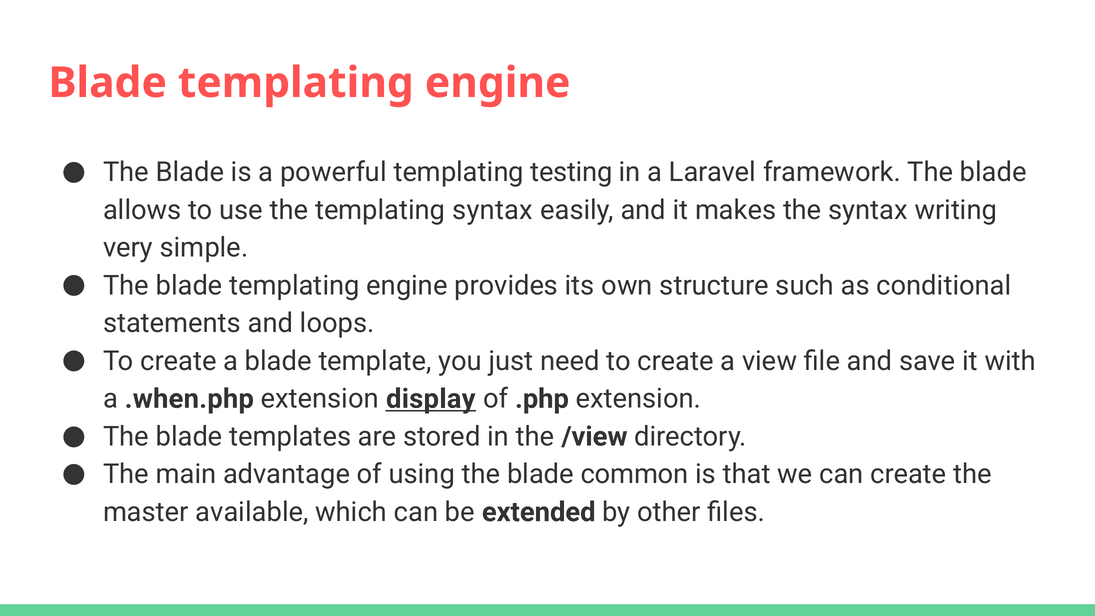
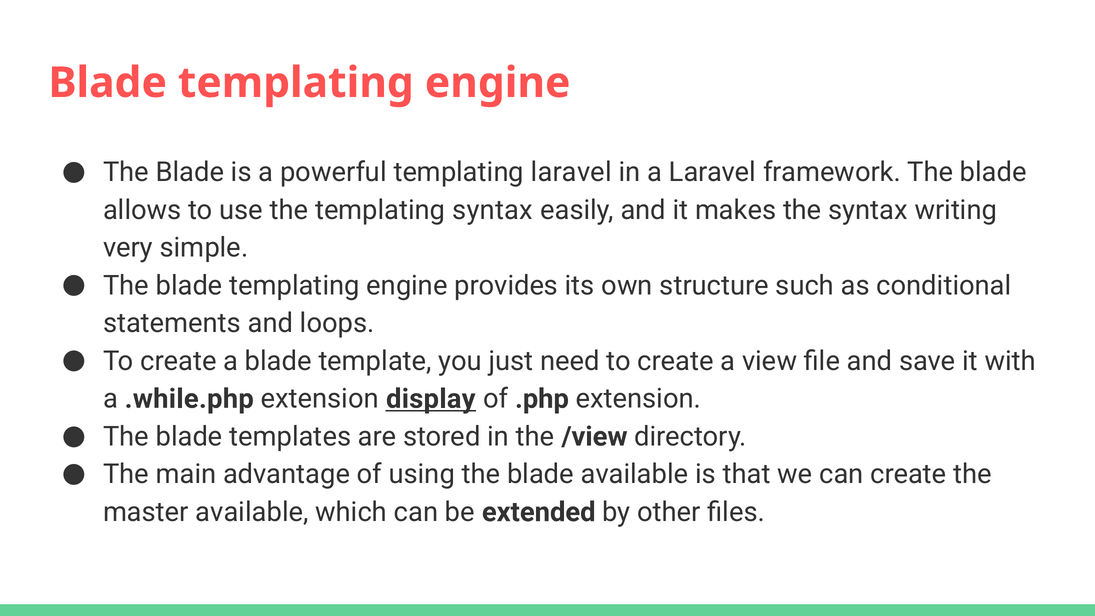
templating testing: testing -> laravel
.when.php: .when.php -> .while.php
blade common: common -> available
